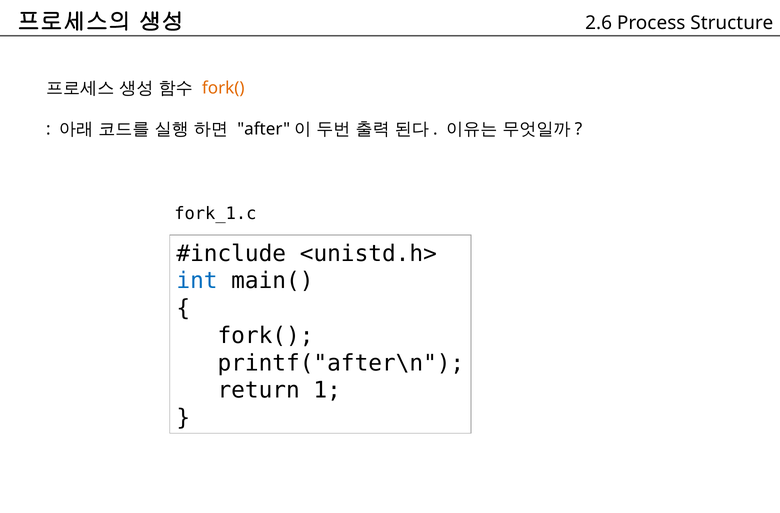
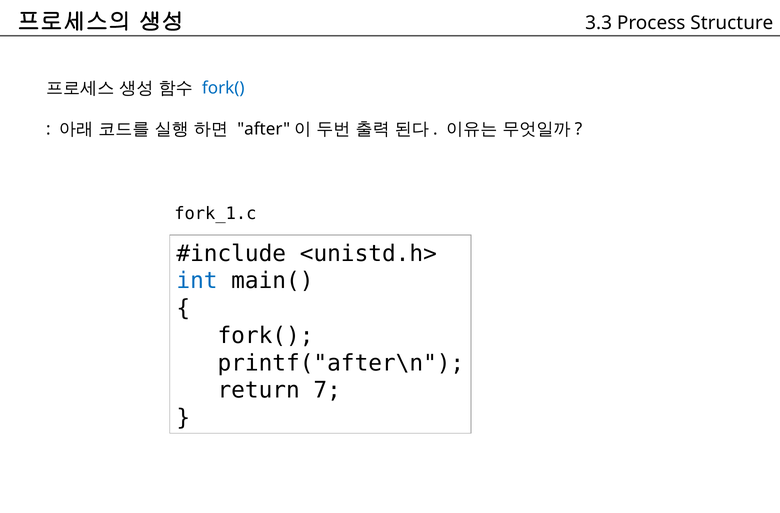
2.6: 2.6 -> 3.3
fork( at (223, 88) colour: orange -> blue
1: 1 -> 7
